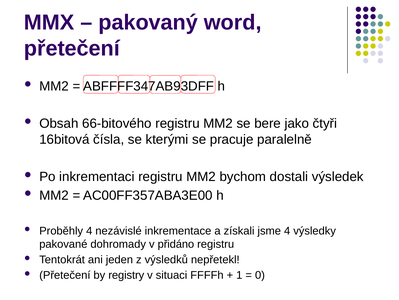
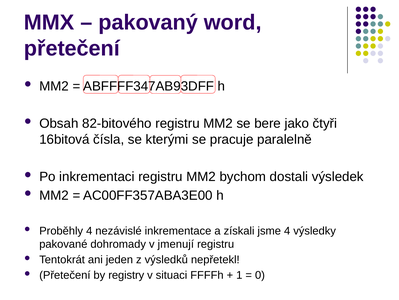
66-bitového: 66-bitového -> 82-bitového
přidáno: přidáno -> jmenují
